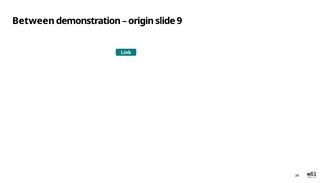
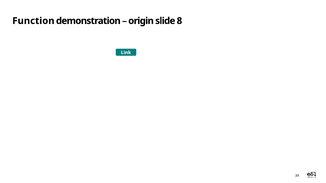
Between: Between -> Function
9: 9 -> 8
